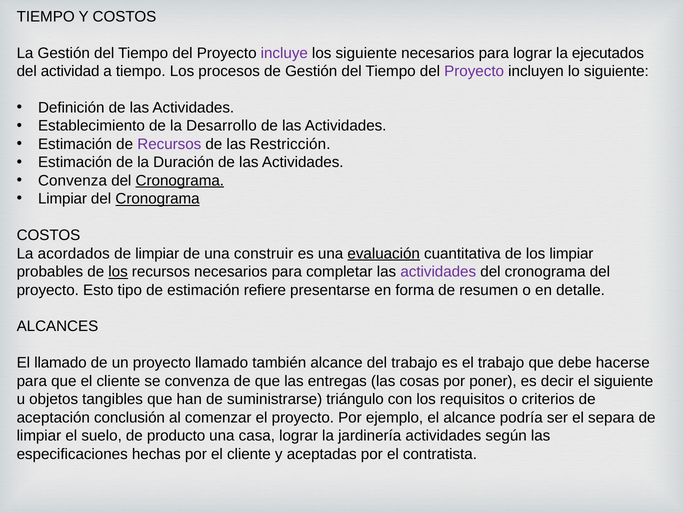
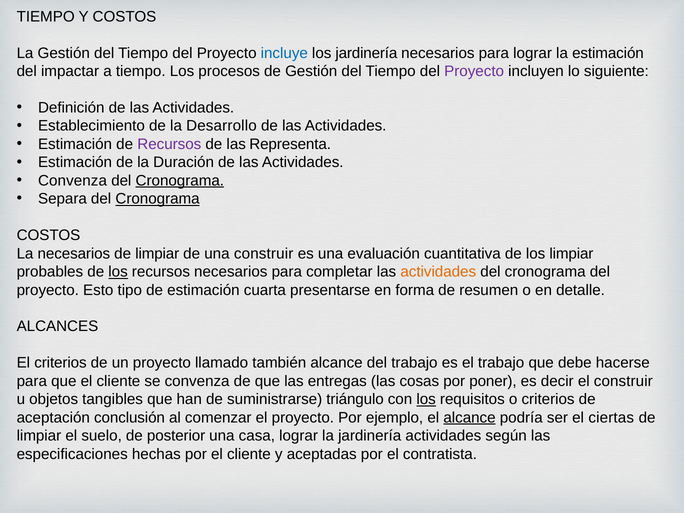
incluye colour: purple -> blue
los siguiente: siguiente -> jardinería
la ejecutados: ejecutados -> estimación
actividad: actividad -> impactar
Restricción: Restricción -> Representa
Limpiar at (63, 199): Limpiar -> Separa
La acordados: acordados -> necesarios
evaluación underline: present -> none
actividades at (438, 272) colour: purple -> orange
refiere: refiere -> cuarta
El llamado: llamado -> criterios
el siguiente: siguiente -> construir
los at (426, 399) underline: none -> present
alcance at (470, 418) underline: none -> present
separa: separa -> ciertas
producto: producto -> posterior
